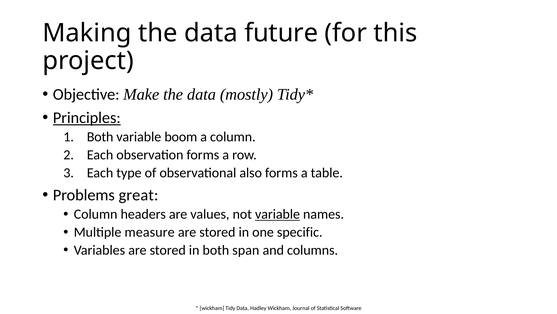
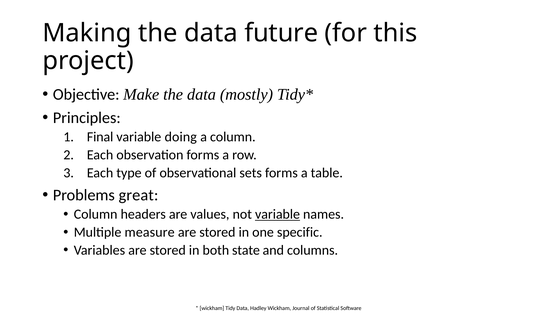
Principles underline: present -> none
Both at (100, 137): Both -> Final
boom: boom -> doing
also: also -> sets
span: span -> state
